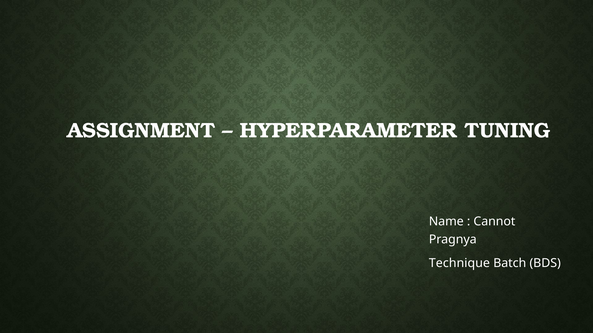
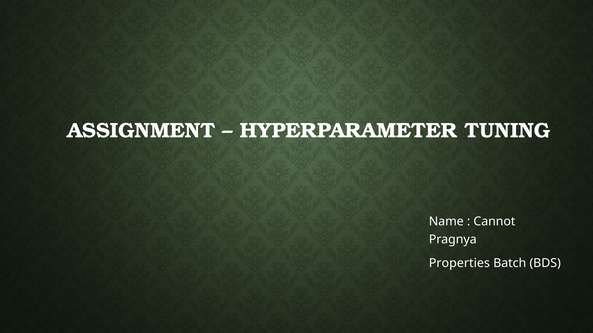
Technique: Technique -> Properties
